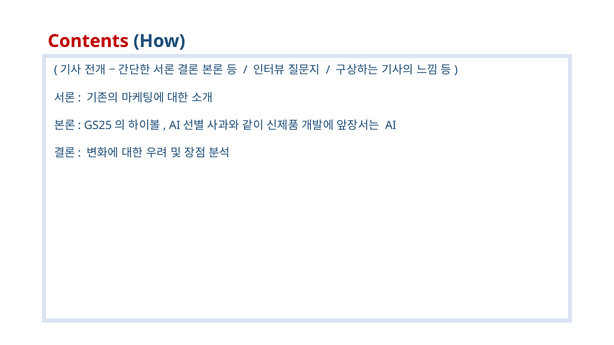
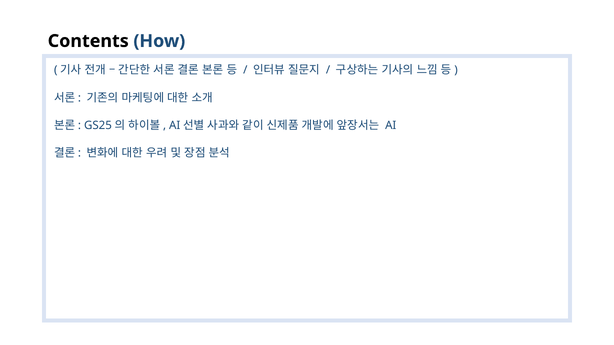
Contents colour: red -> black
